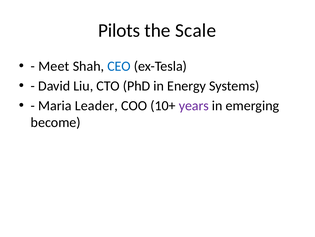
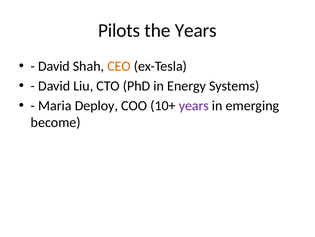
the Scale: Scale -> Years
Meet at (54, 66): Meet -> David
CEO colour: blue -> orange
Leader: Leader -> Deploy
